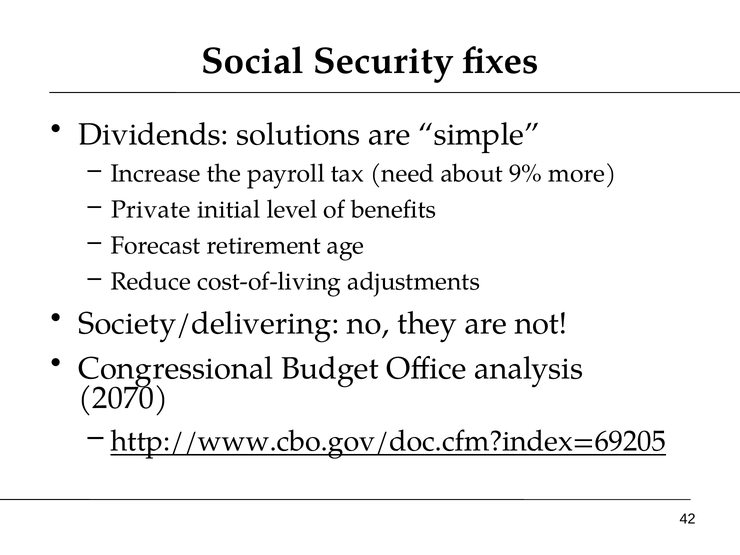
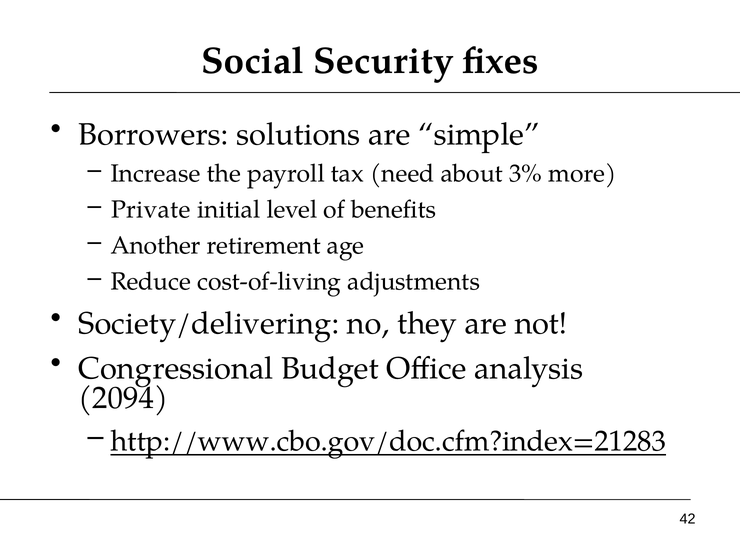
Dividends: Dividends -> Borrowers
9%: 9% -> 3%
Forecast: Forecast -> Another
2070: 2070 -> 2094
http://www.cbo.gov/doc.cfm?index=69205: http://www.cbo.gov/doc.cfm?index=69205 -> http://www.cbo.gov/doc.cfm?index=21283
